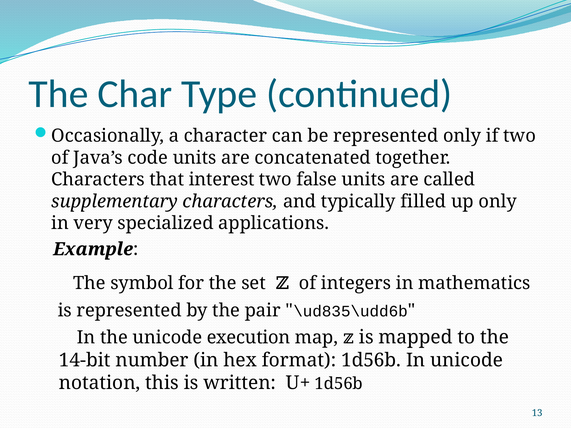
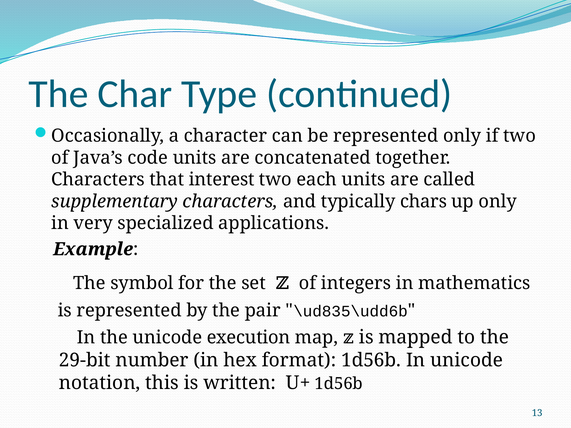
false: false -> each
filled: filled -> chars
14-bit: 14-bit -> 29-bit
